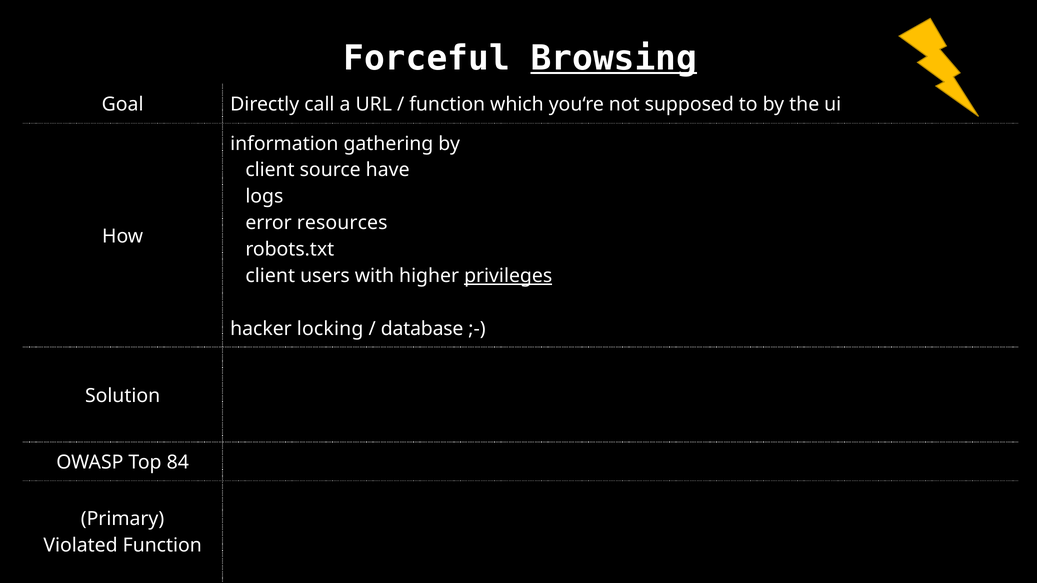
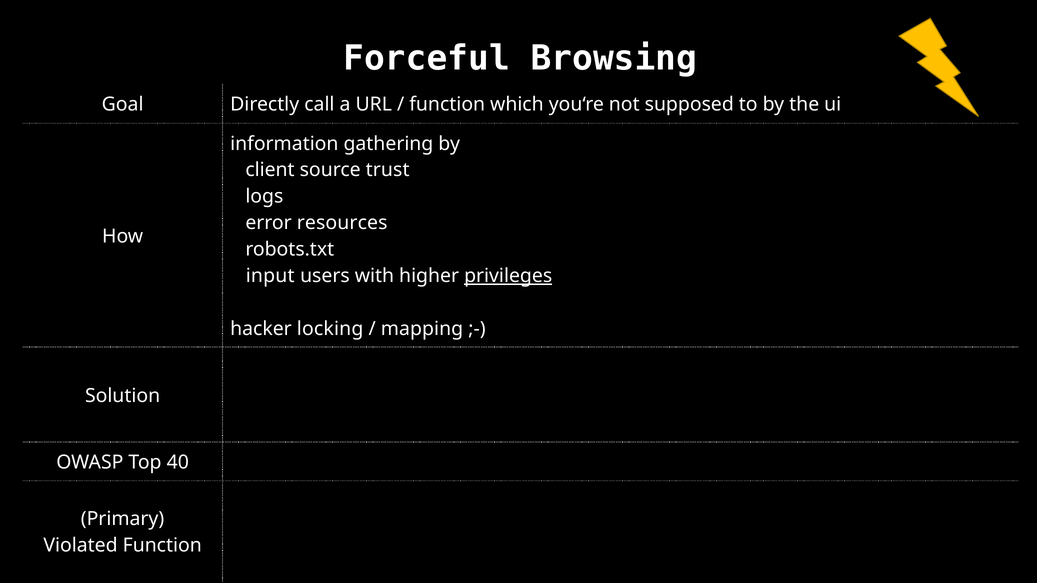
Browsing underline: present -> none
have: have -> trust
client at (270, 276): client -> input
database: database -> mapping
84: 84 -> 40
